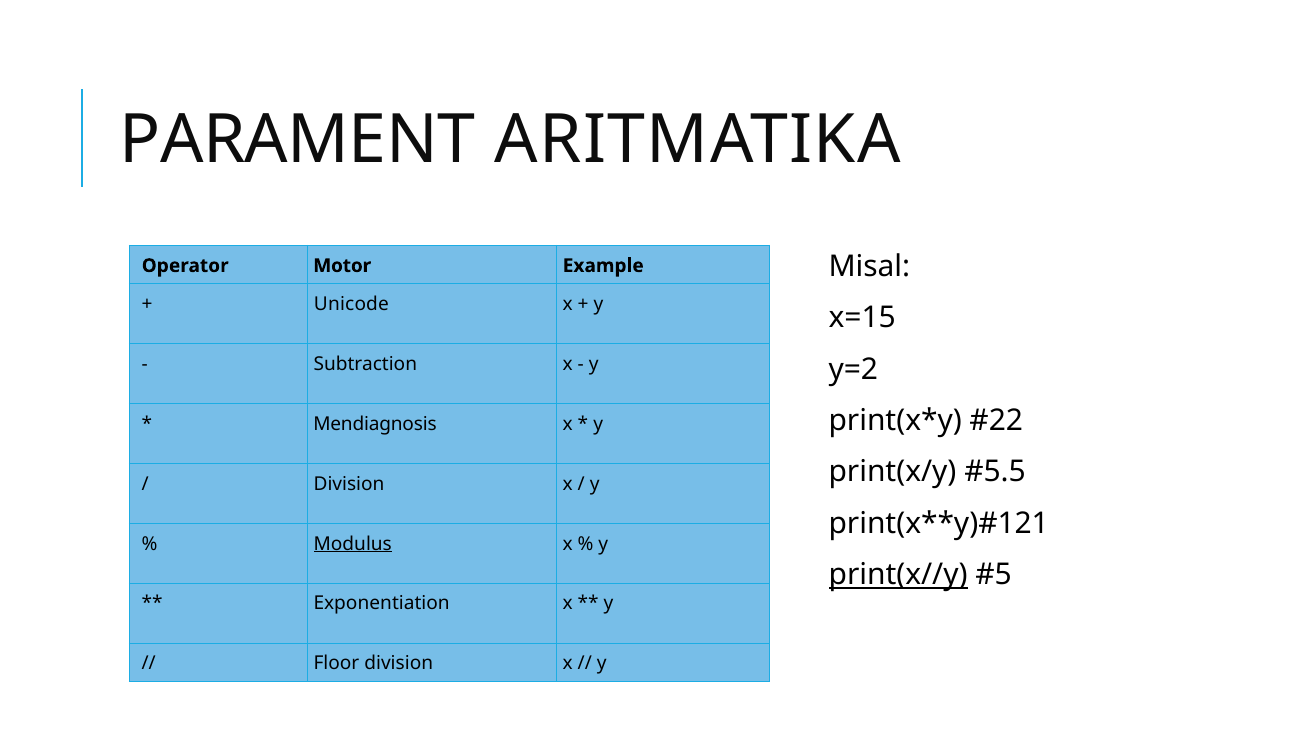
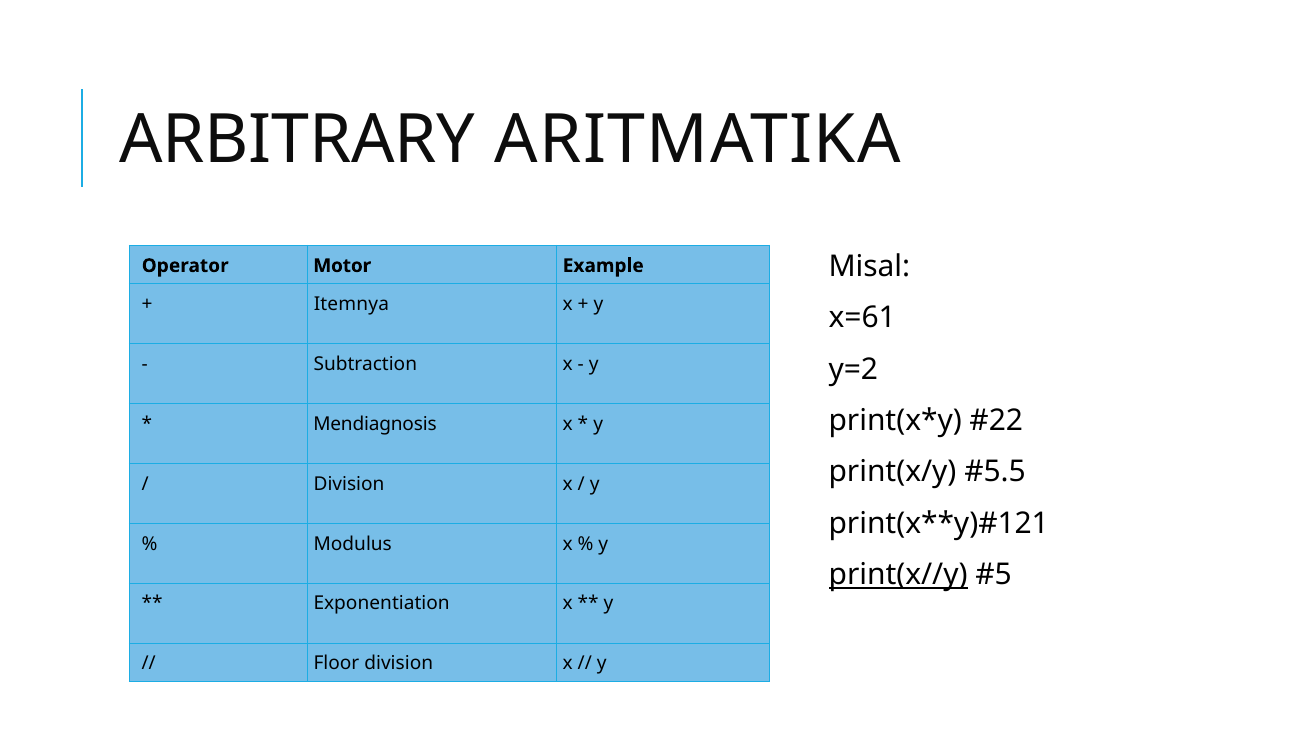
PARAMENT: PARAMENT -> ARBITRARY
Unicode: Unicode -> Itemnya
x=15: x=15 -> x=61
Modulus underline: present -> none
